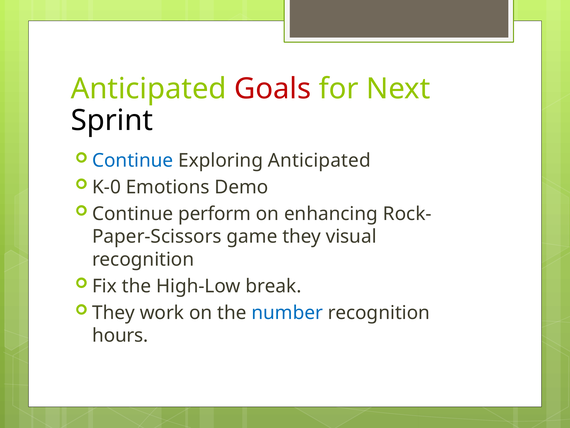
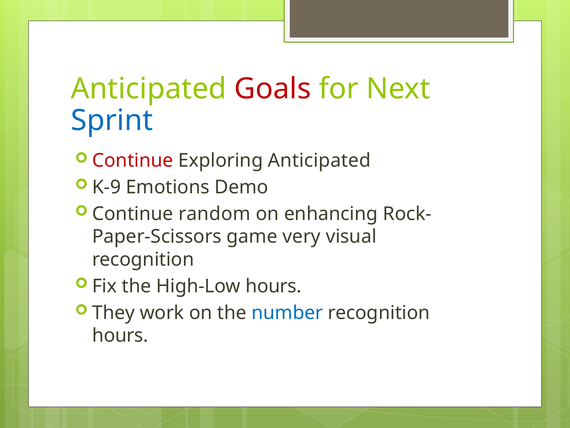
Sprint colour: black -> blue
Continue at (133, 160) colour: blue -> red
K-0: K-0 -> K-9
perform: perform -> random
game they: they -> very
High-Low break: break -> hours
